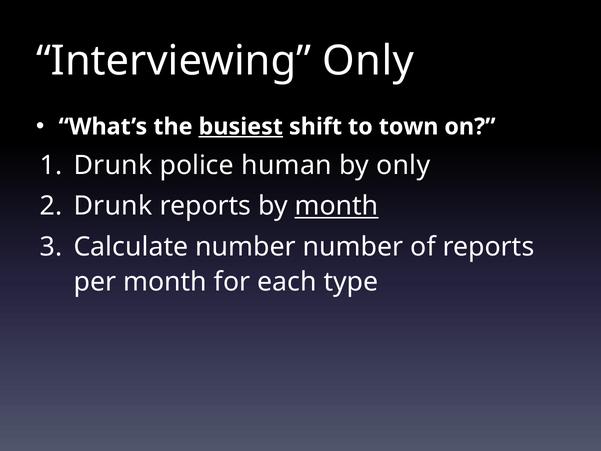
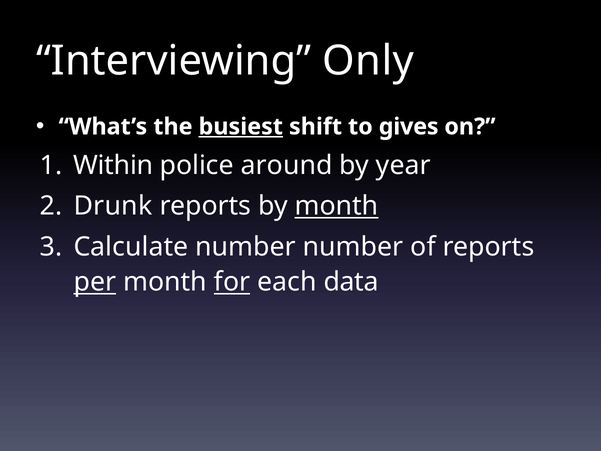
town: town -> gives
Drunk at (113, 165): Drunk -> Within
human: human -> around
by only: only -> year
per underline: none -> present
for underline: none -> present
type: type -> data
